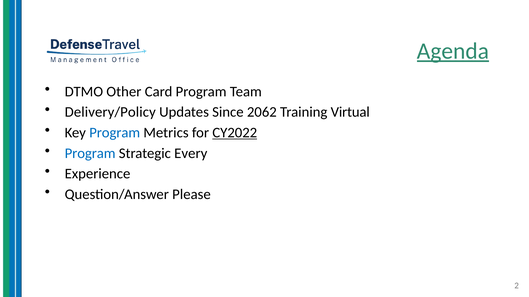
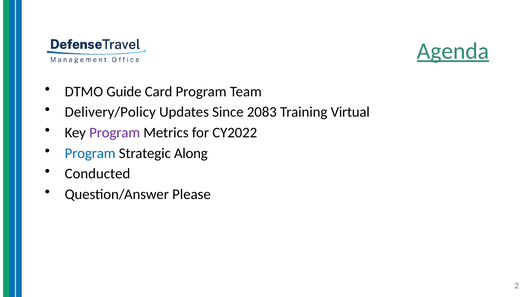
Other: Other -> Guide
2062: 2062 -> 2083
Program at (115, 133) colour: blue -> purple
CY2022 underline: present -> none
Every: Every -> Along
Experience: Experience -> Conducted
